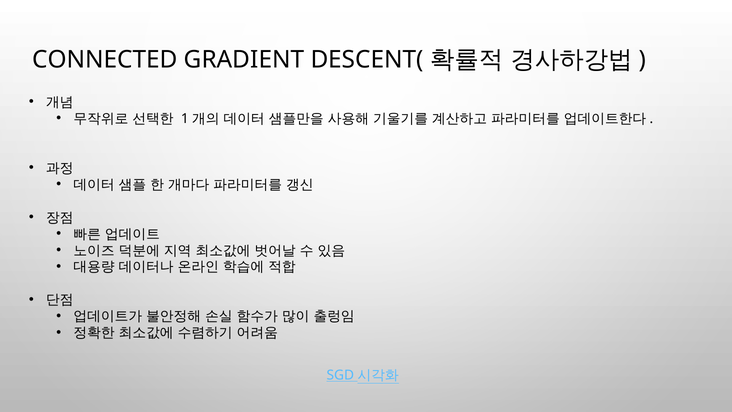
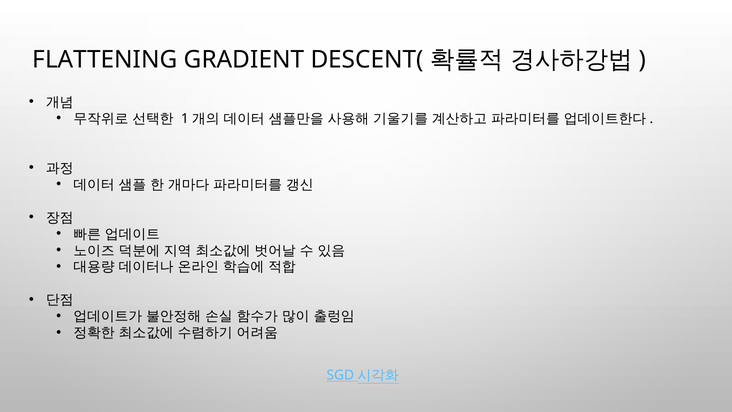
CONNECTED: CONNECTED -> FLATTENING
